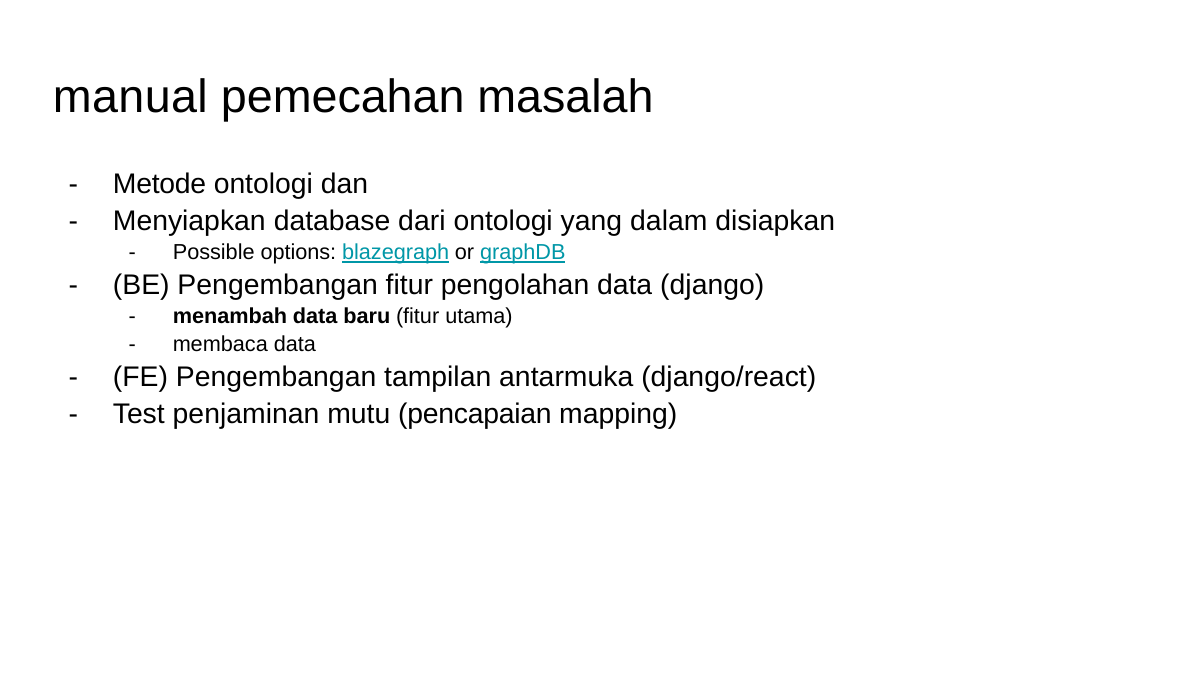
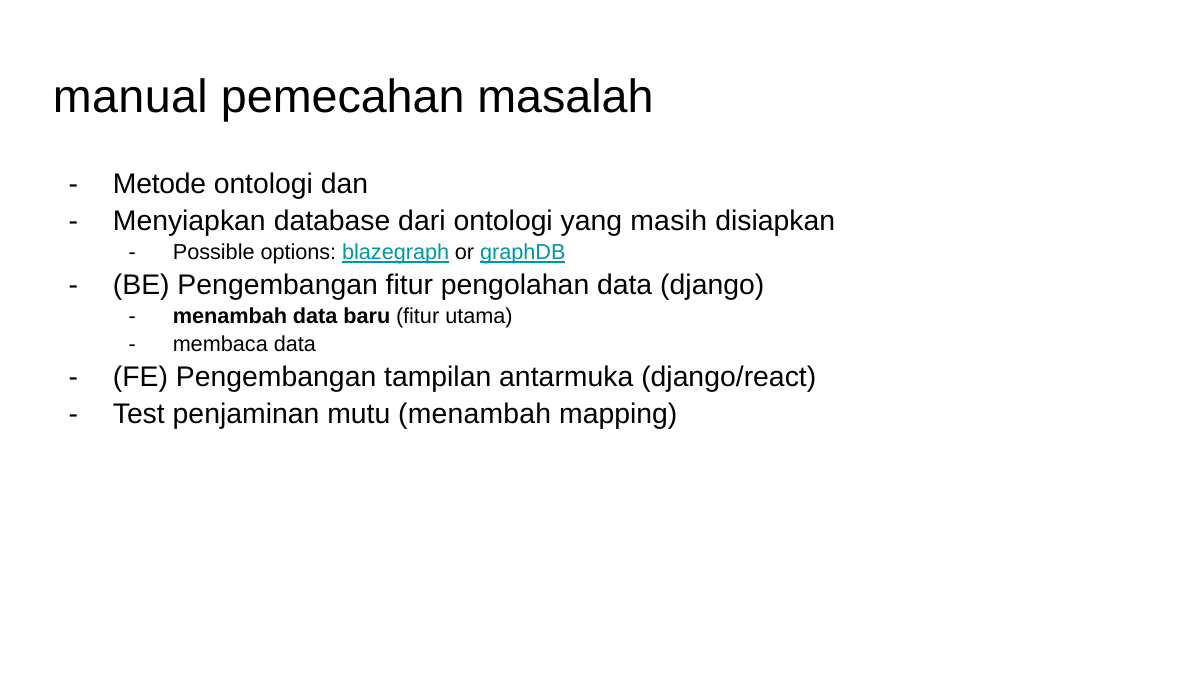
dalam: dalam -> masih
mutu pencapaian: pencapaian -> menambah
